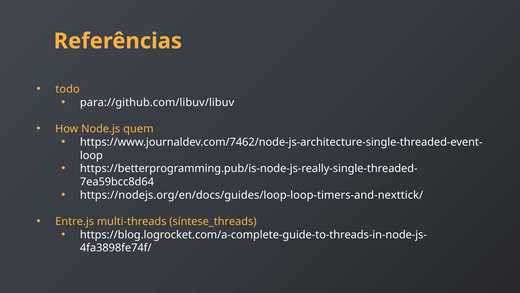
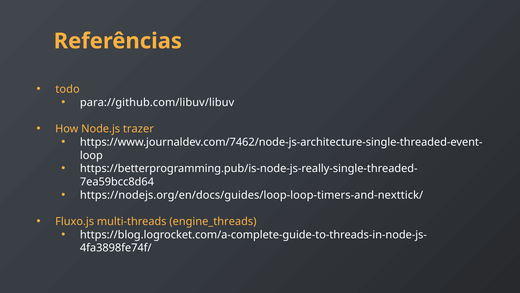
quem: quem -> trazer
Entre.js: Entre.js -> Fluxo.js
síntese_threads: síntese_threads -> engine_threads
